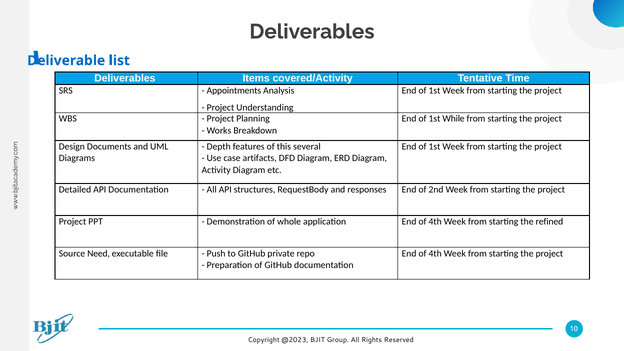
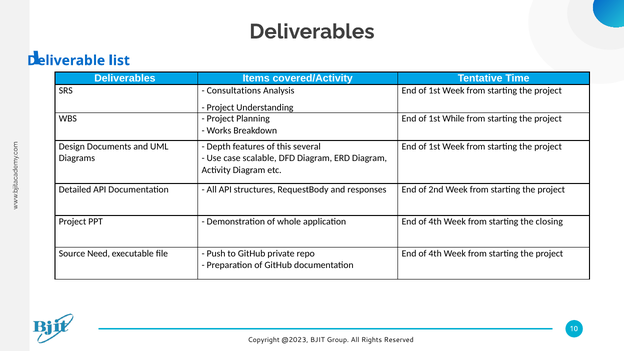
Appointments: Appointments -> Consultations
artifacts: artifacts -> scalable
refined: refined -> closing
